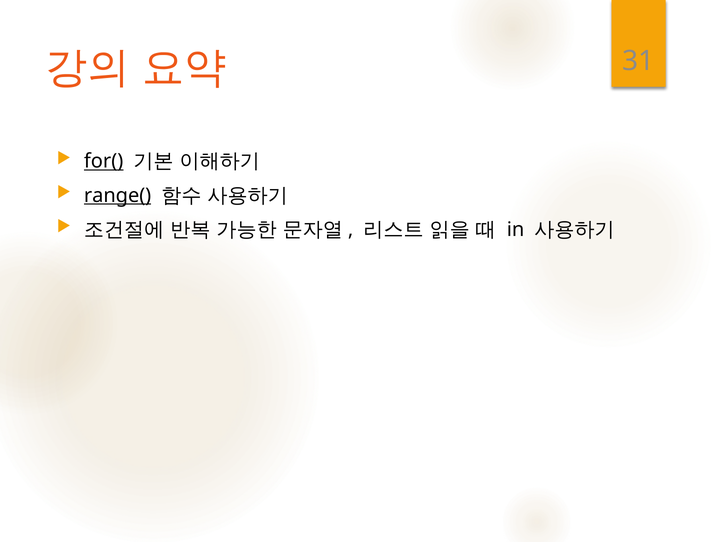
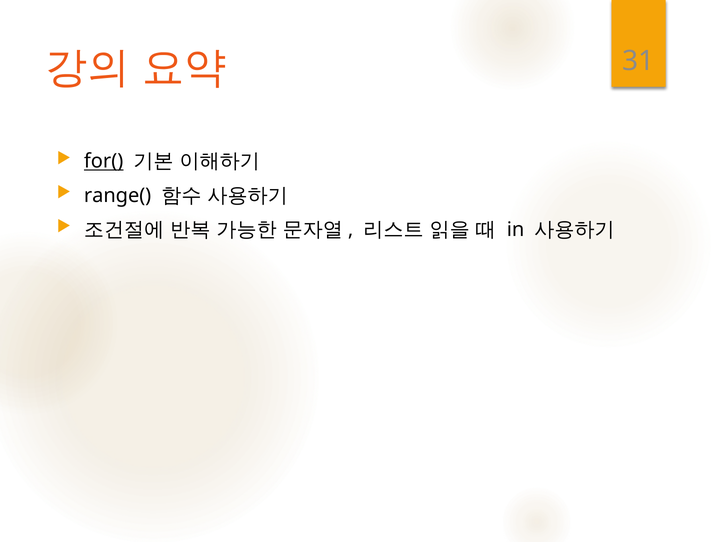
range( underline: present -> none
